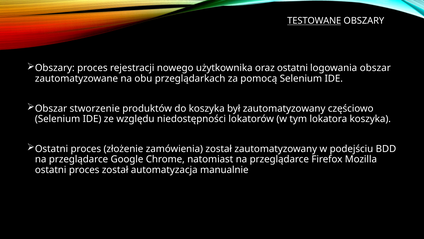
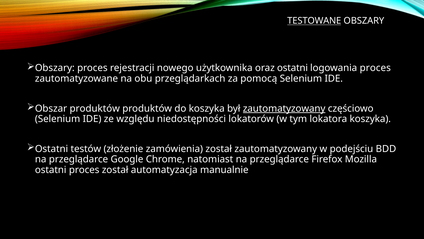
logowania obszar: obszar -> proces
Obszar stworzenie: stworzenie -> produktów
zautomatyzowany at (284, 108) underline: none -> present
proces at (86, 149): proces -> testów
